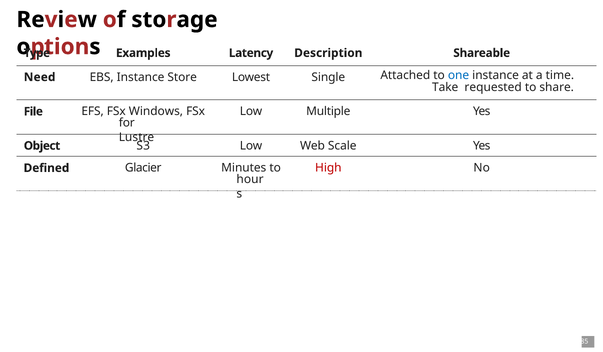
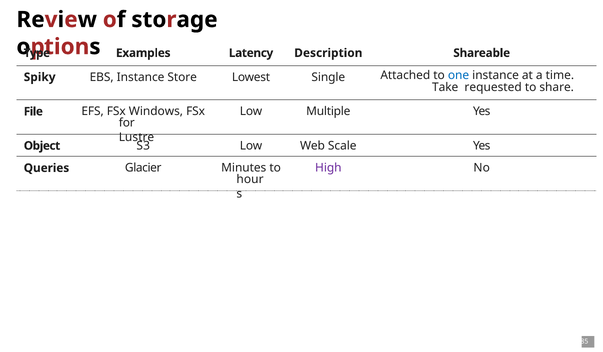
Need: Need -> Spiky
Defined: Defined -> Queries
High colour: red -> purple
